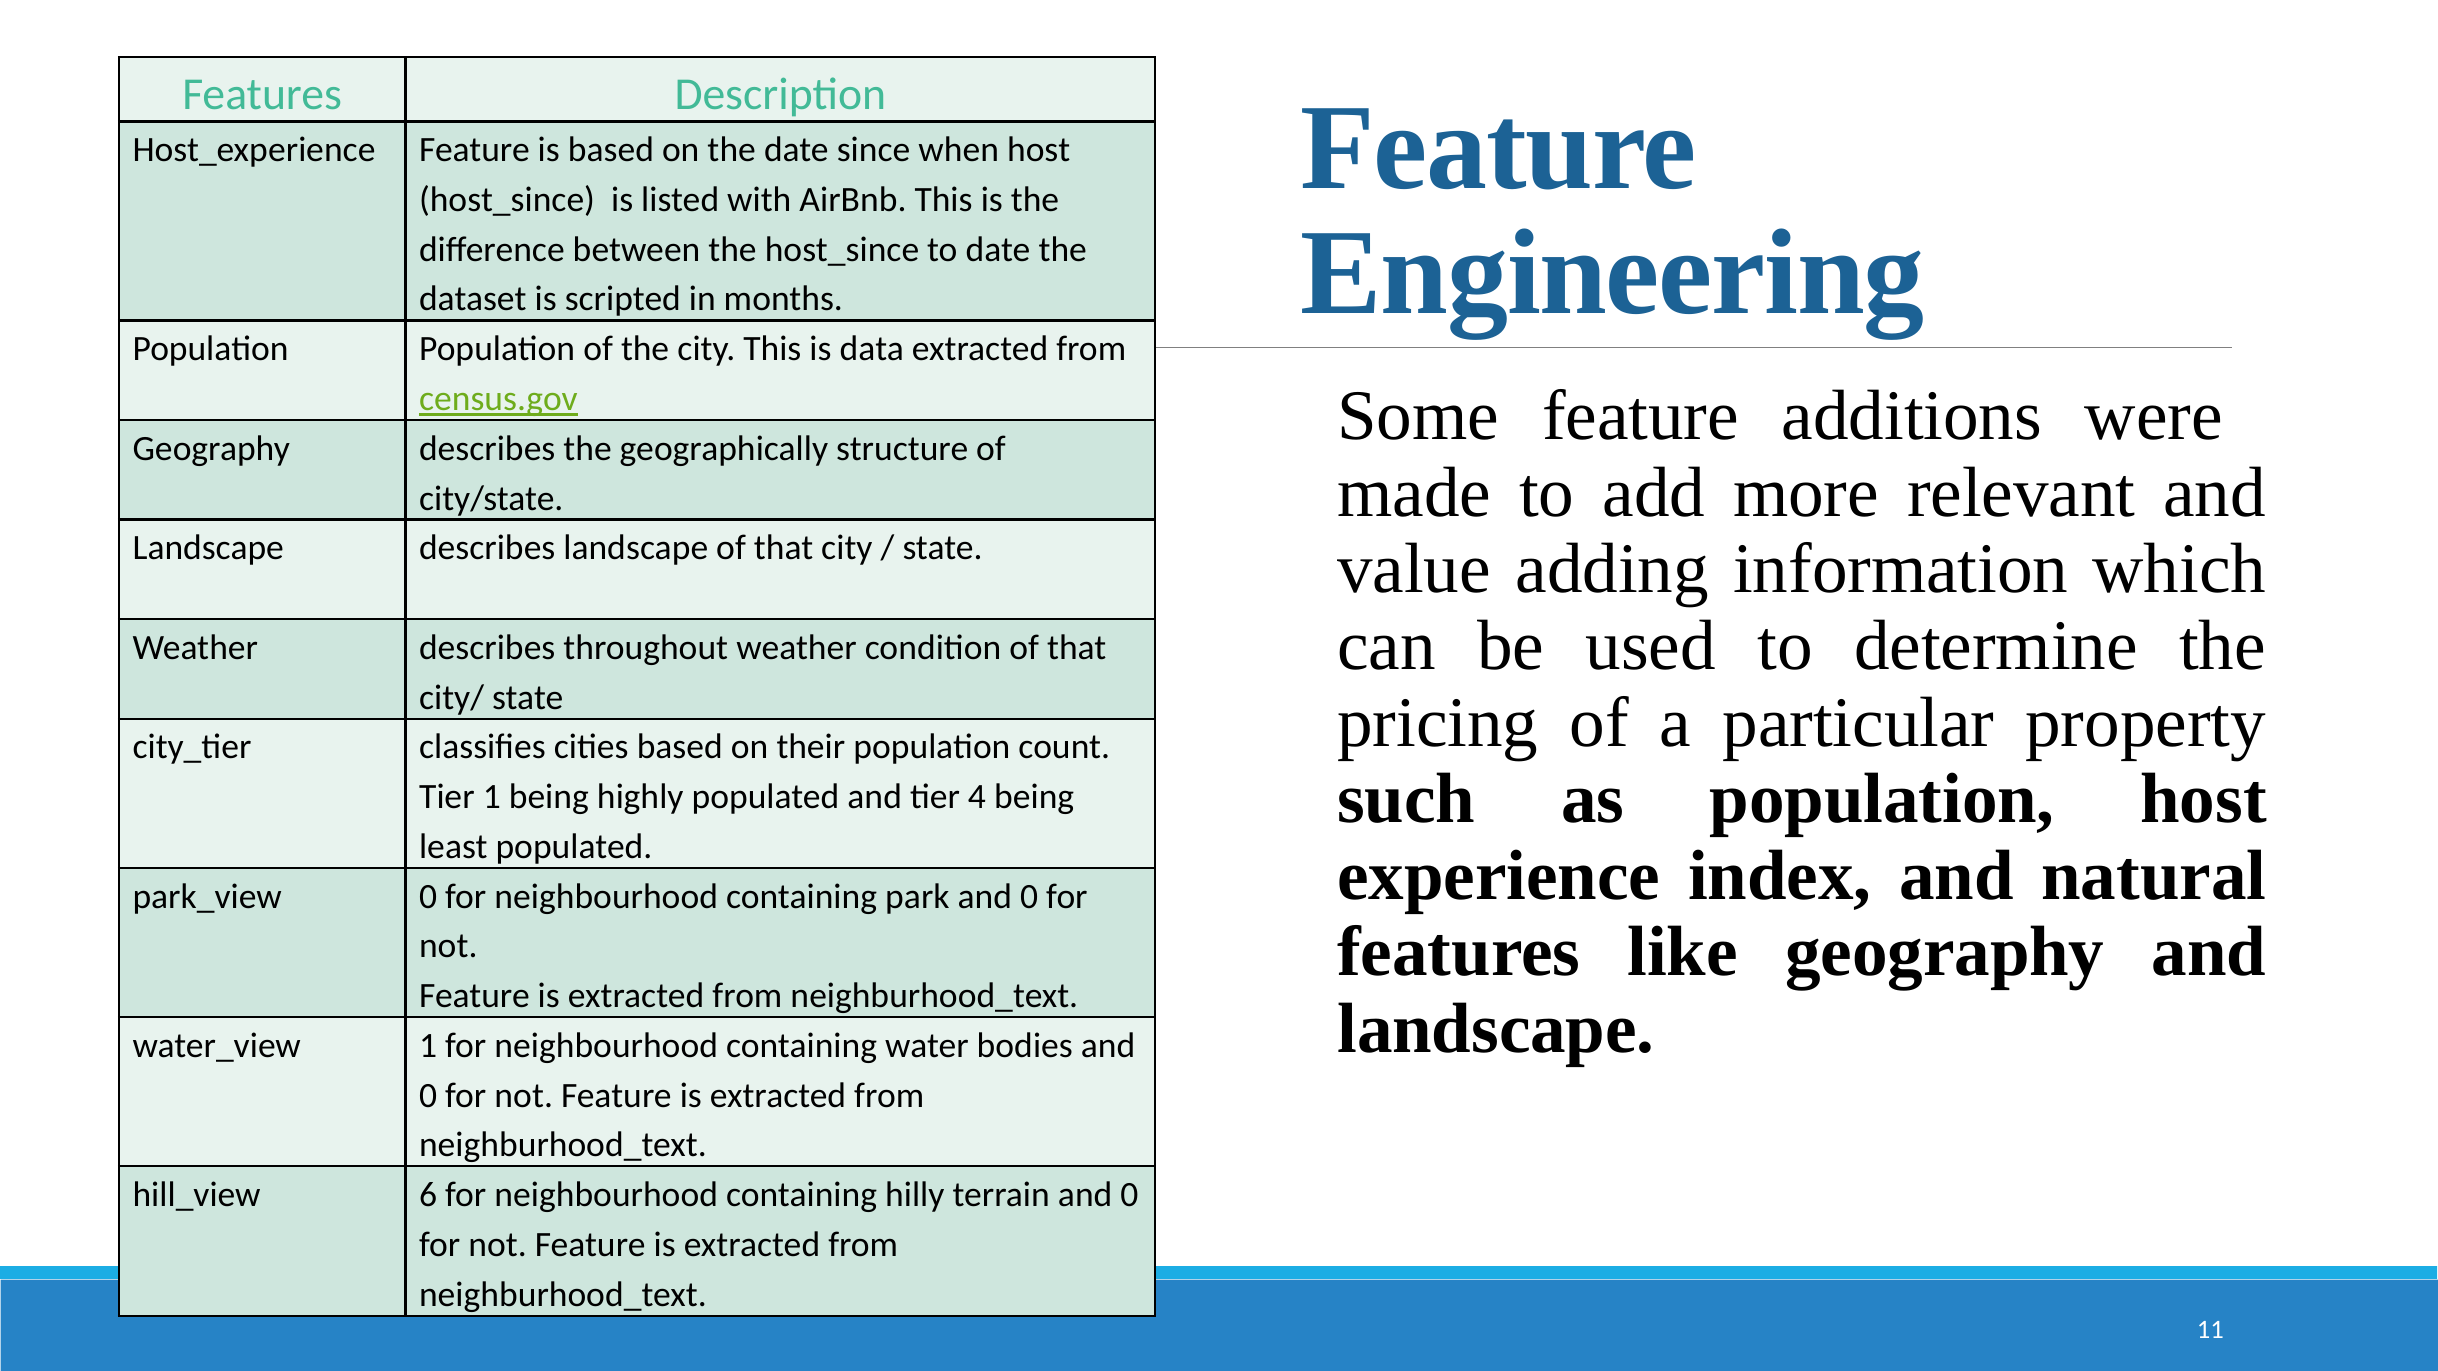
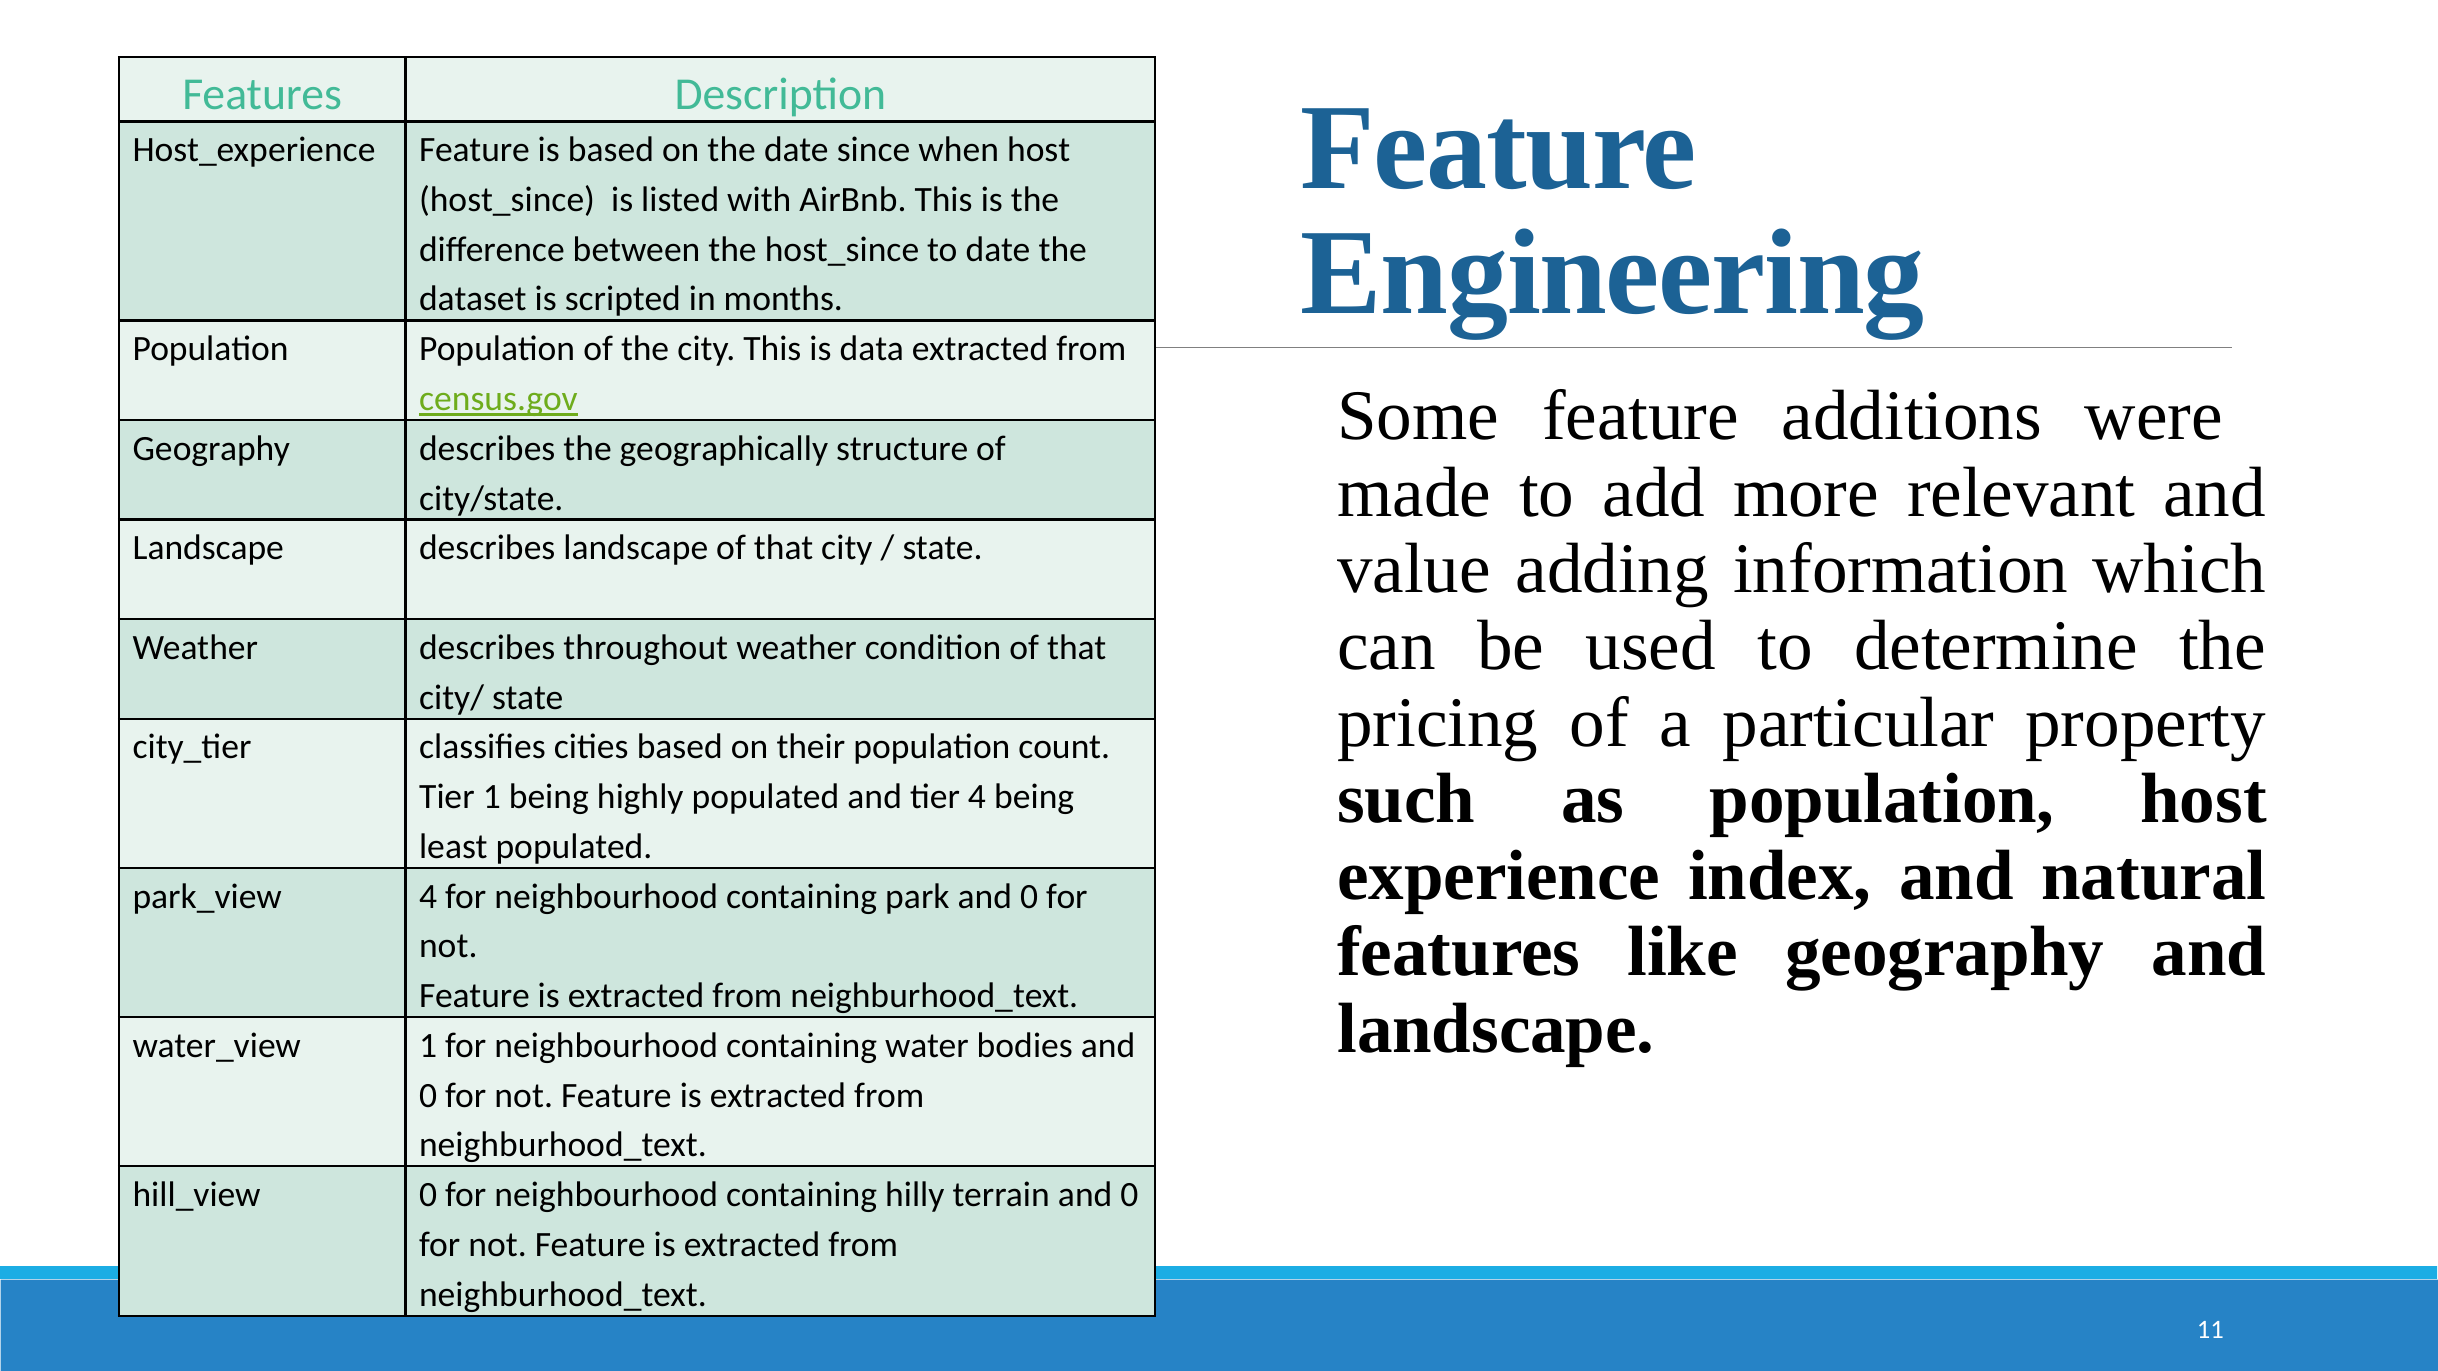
0 at (428, 897): 0 -> 4
6 at (428, 1195): 6 -> 0
